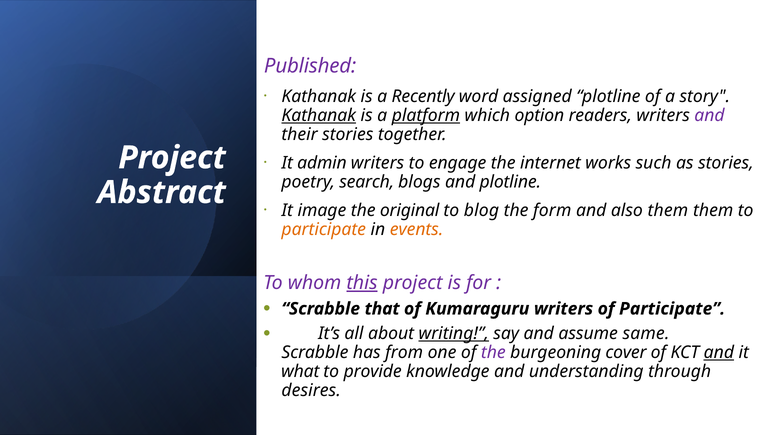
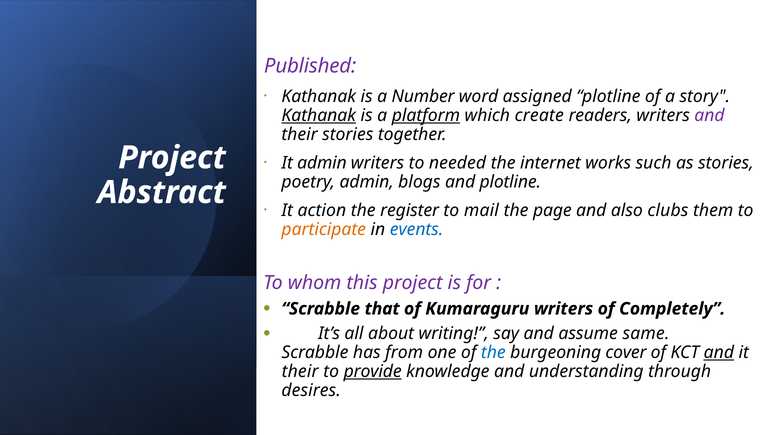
Recently: Recently -> Number
option: option -> create
engage: engage -> needed
poetry search: search -> admin
image: image -> action
original: original -> register
blog: blog -> mail
form: form -> page
also them: them -> clubs
events colour: orange -> blue
this underline: present -> none
of Participate: Participate -> Completely
writing underline: present -> none
the at (493, 353) colour: purple -> blue
what at (300, 372): what -> their
provide underline: none -> present
